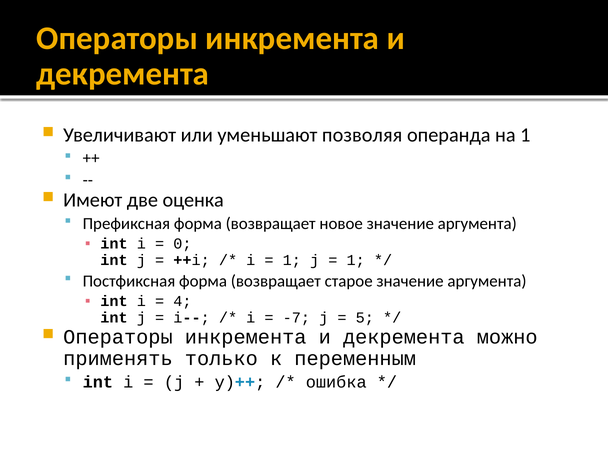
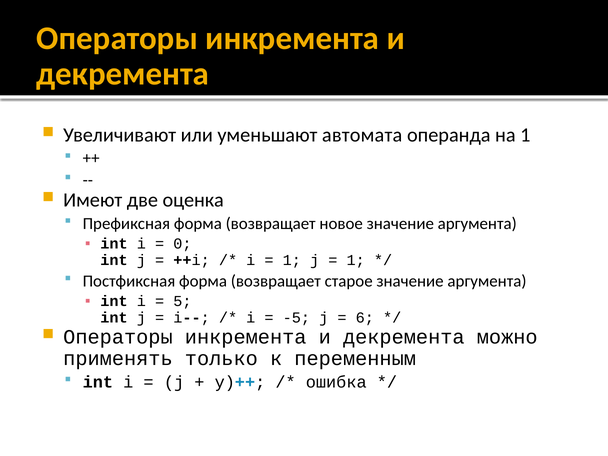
позволяя: позволяя -> автомата
4: 4 -> 5
-7: -7 -> -5
5: 5 -> 6
